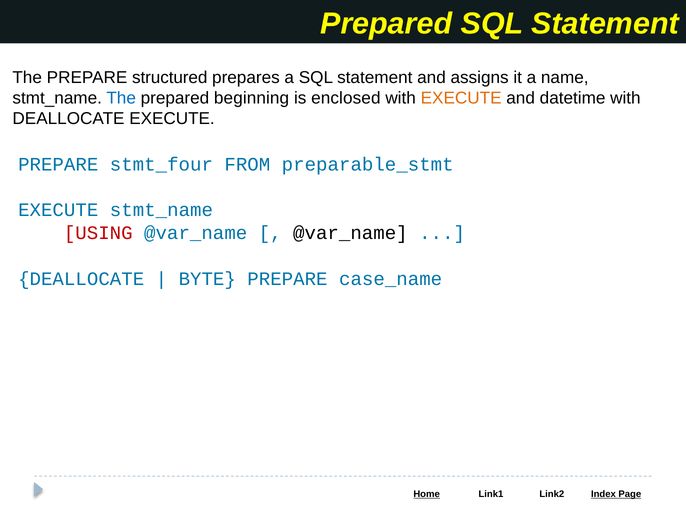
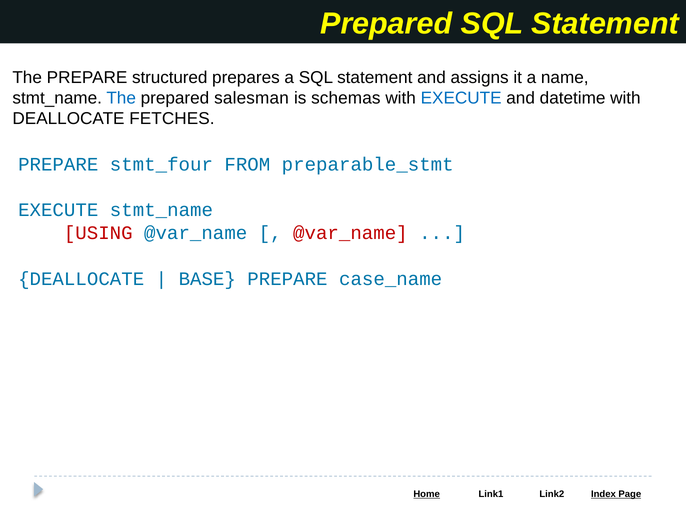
beginning: beginning -> salesman
enclosed: enclosed -> schemas
EXECUTE at (461, 98) colour: orange -> blue
DEALLOCATE EXECUTE: EXECUTE -> FETCHES
@var_name at (350, 233) colour: black -> red
BYTE: BYTE -> BASE
